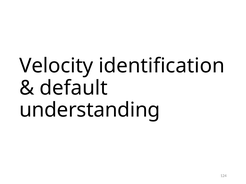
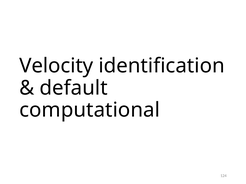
understanding: understanding -> computational
